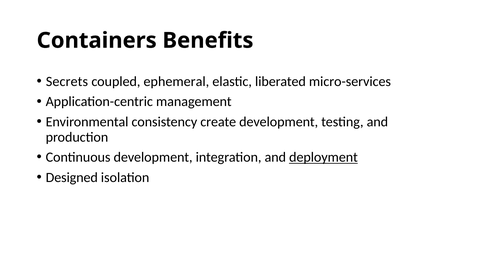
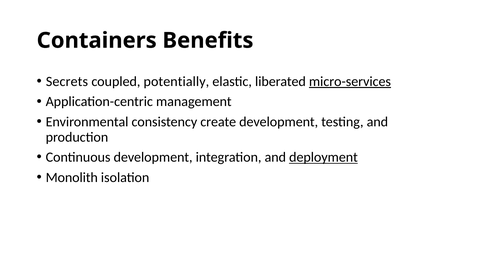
ephemeral: ephemeral -> potentially
micro-services underline: none -> present
Designed: Designed -> Monolith
